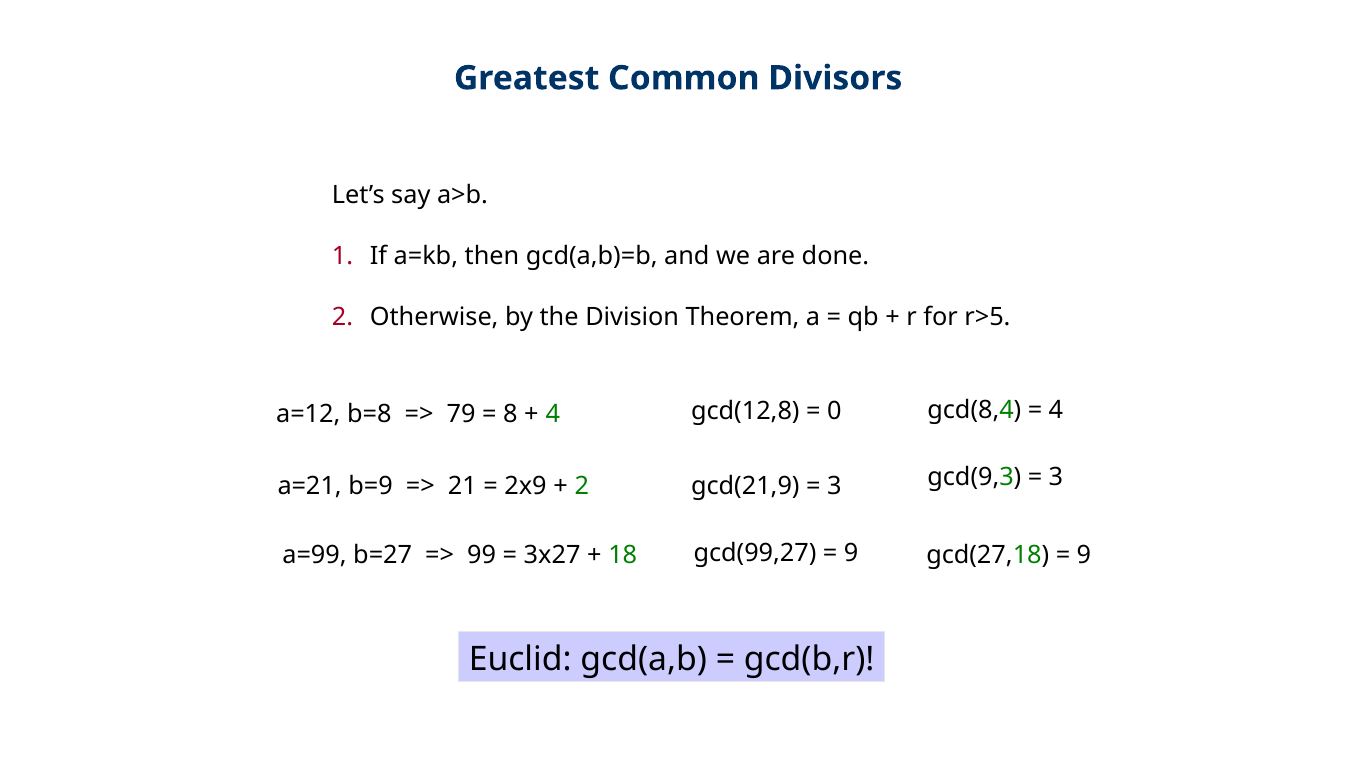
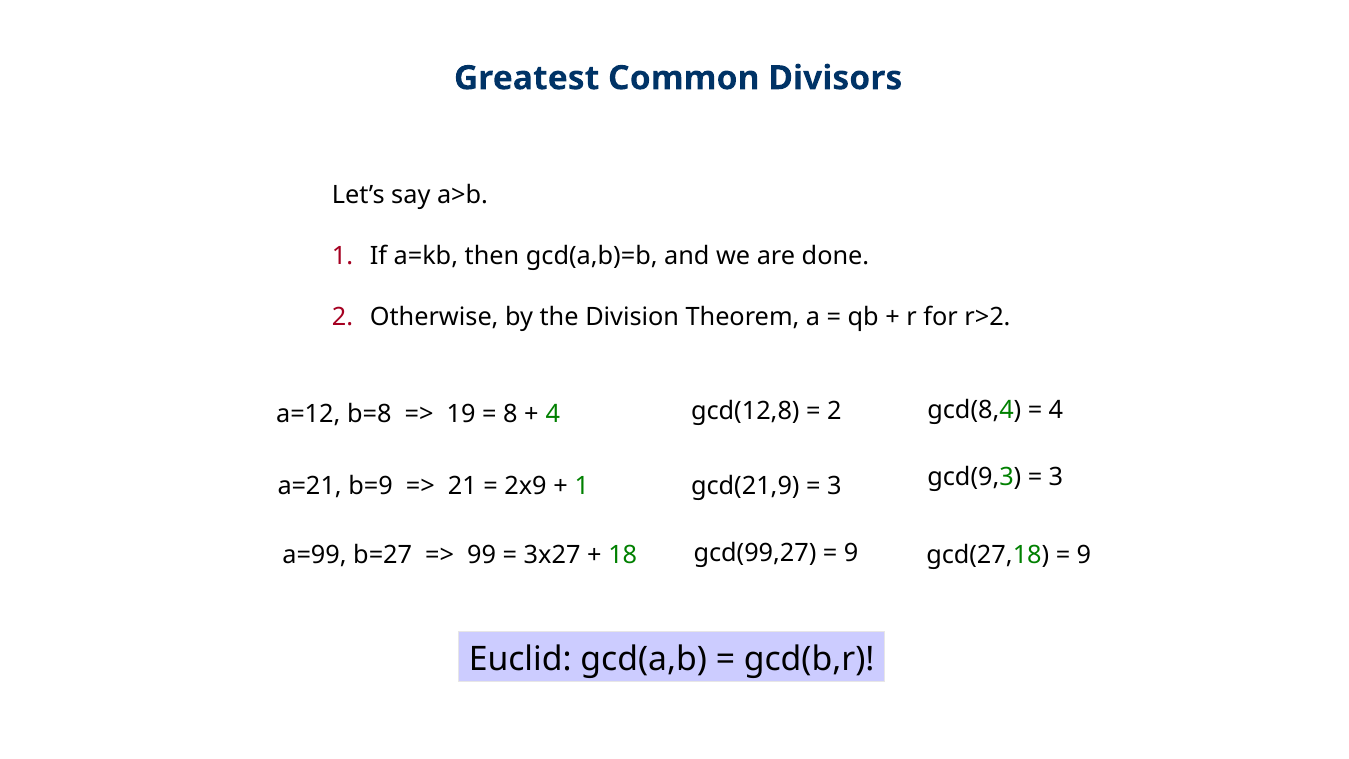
r>5: r>5 -> r>2
79: 79 -> 19
0 at (834, 411): 0 -> 2
2 at (582, 486): 2 -> 1
